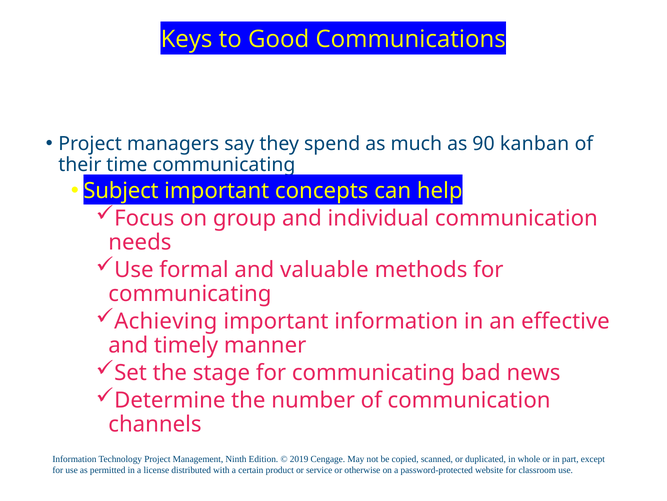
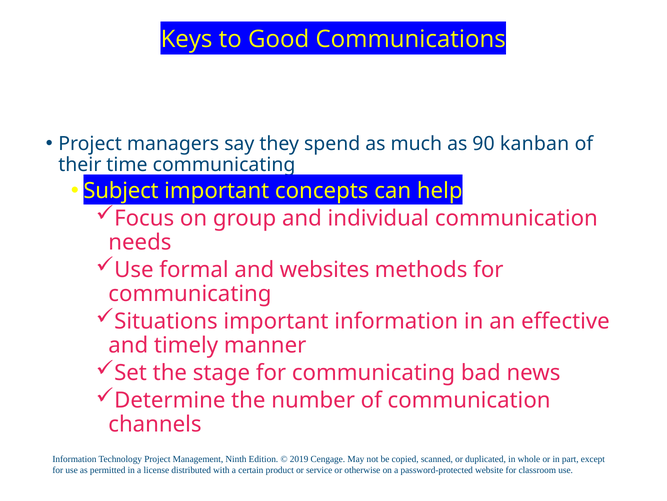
valuable: valuable -> websites
Achieving: Achieving -> Situations
